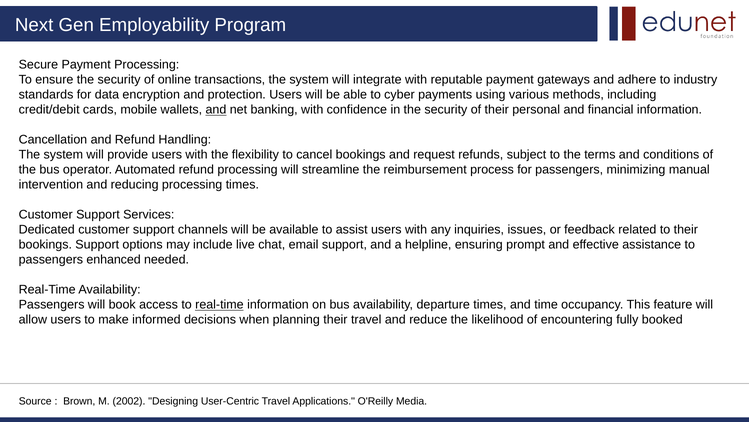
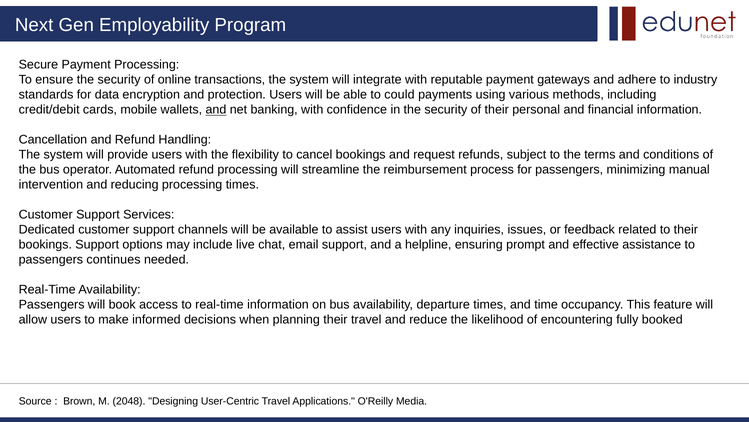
cyber: cyber -> could
enhanced: enhanced -> continues
real-time at (219, 304) underline: present -> none
2002: 2002 -> 2048
